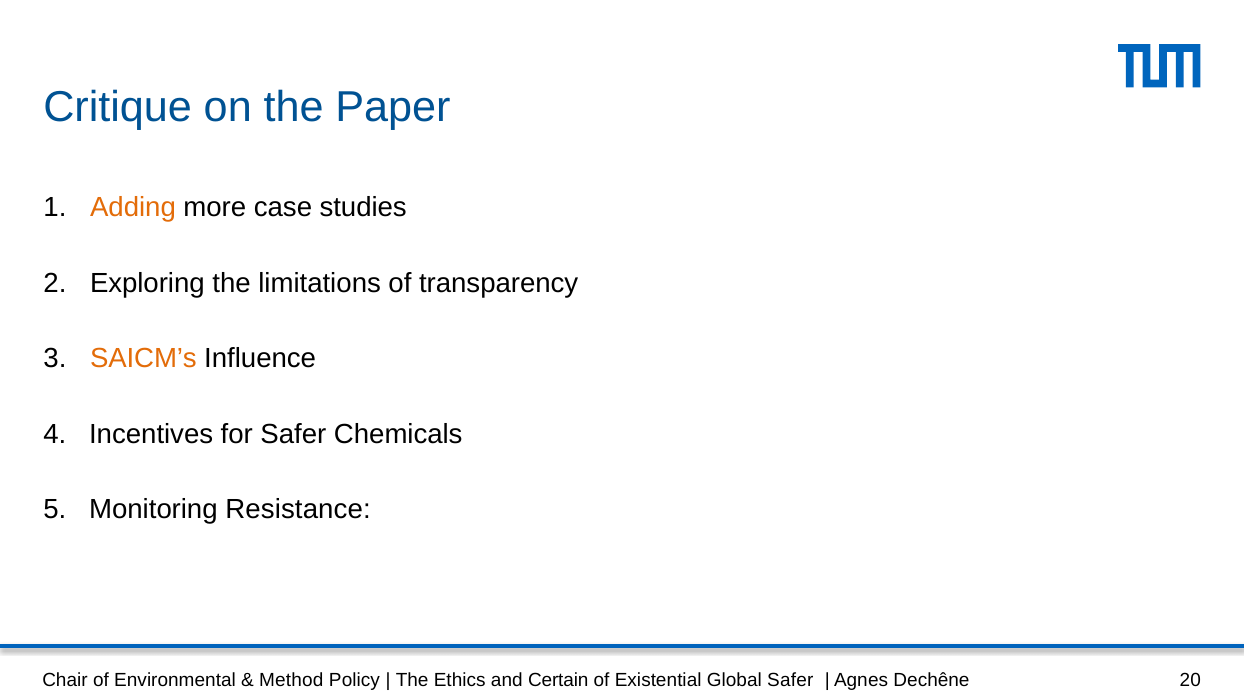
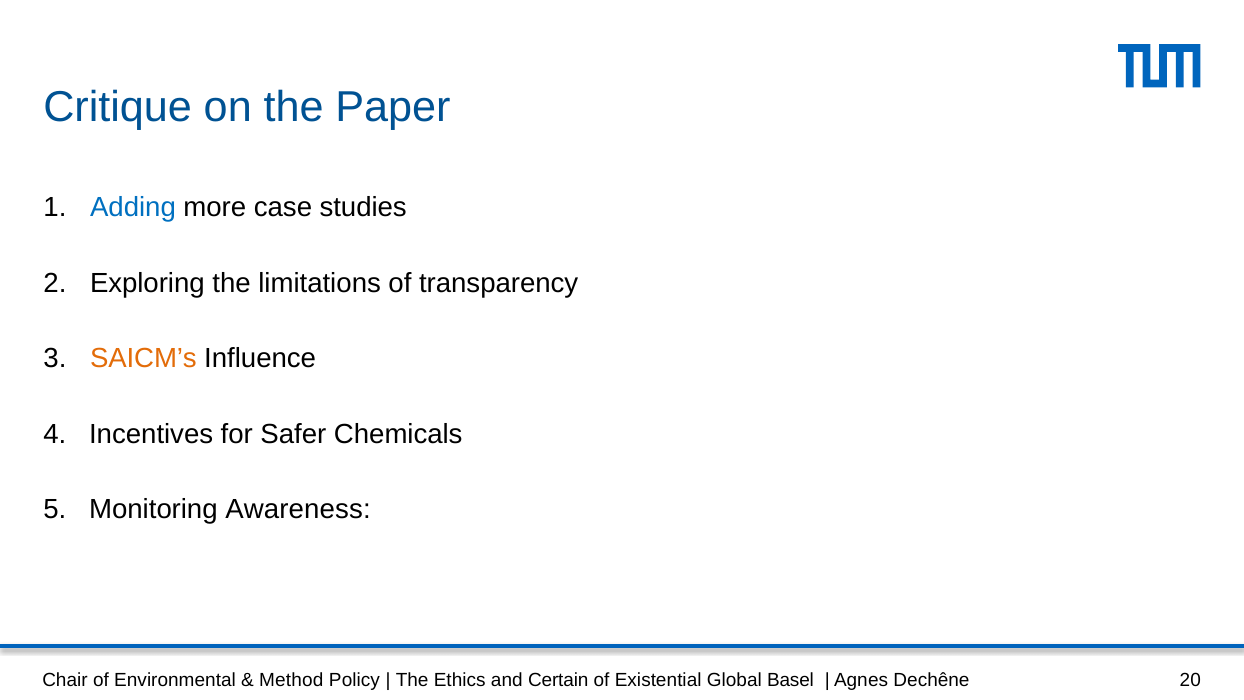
Adding colour: orange -> blue
Resistance: Resistance -> Awareness
Global Safer: Safer -> Basel
